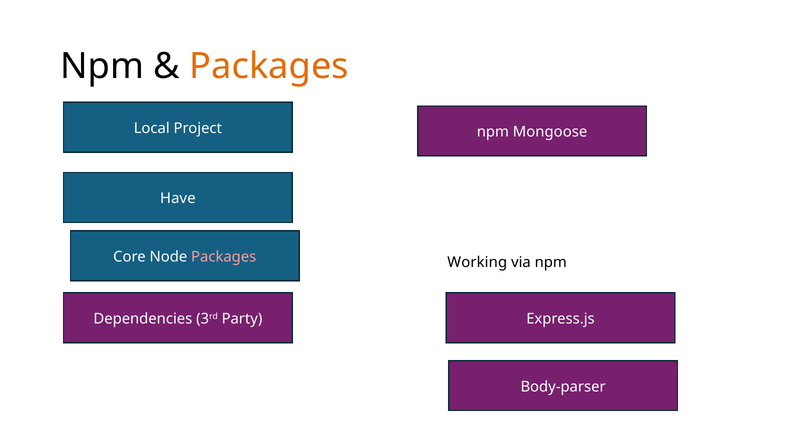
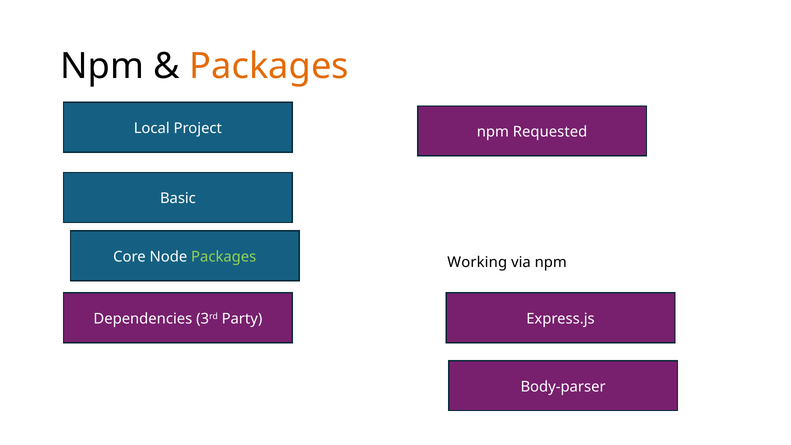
Mongoose: Mongoose -> Requested
Have: Have -> Basic
Packages at (224, 257) colour: pink -> light green
